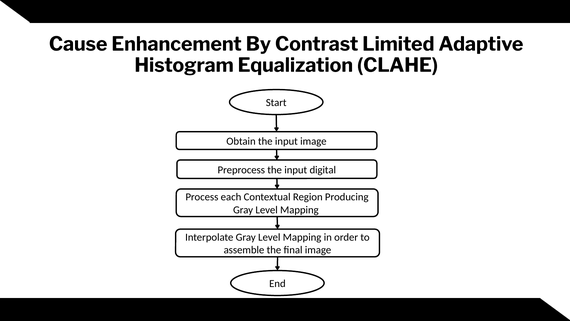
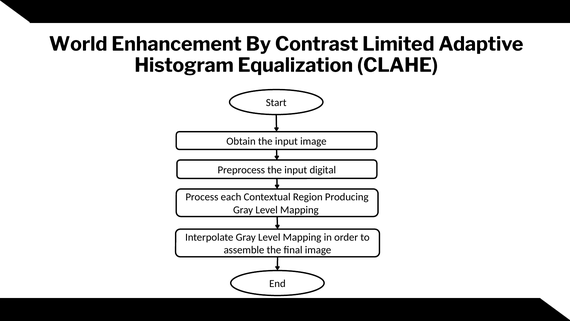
Cause: Cause -> World
